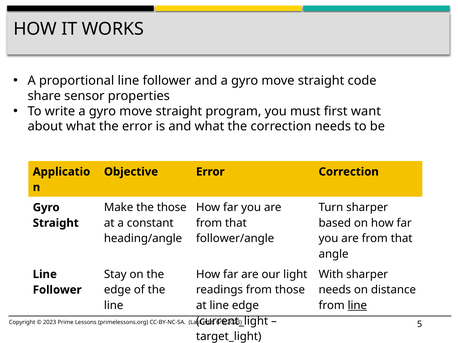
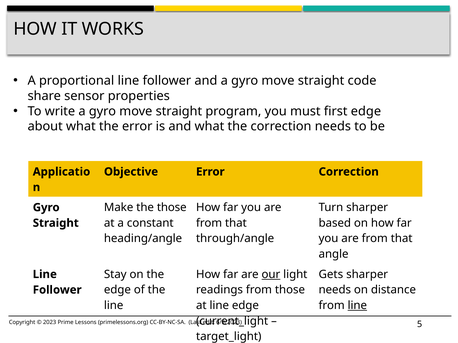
first want: want -> edge
follower/angle: follower/angle -> through/angle
our underline: none -> present
With: With -> Gets
